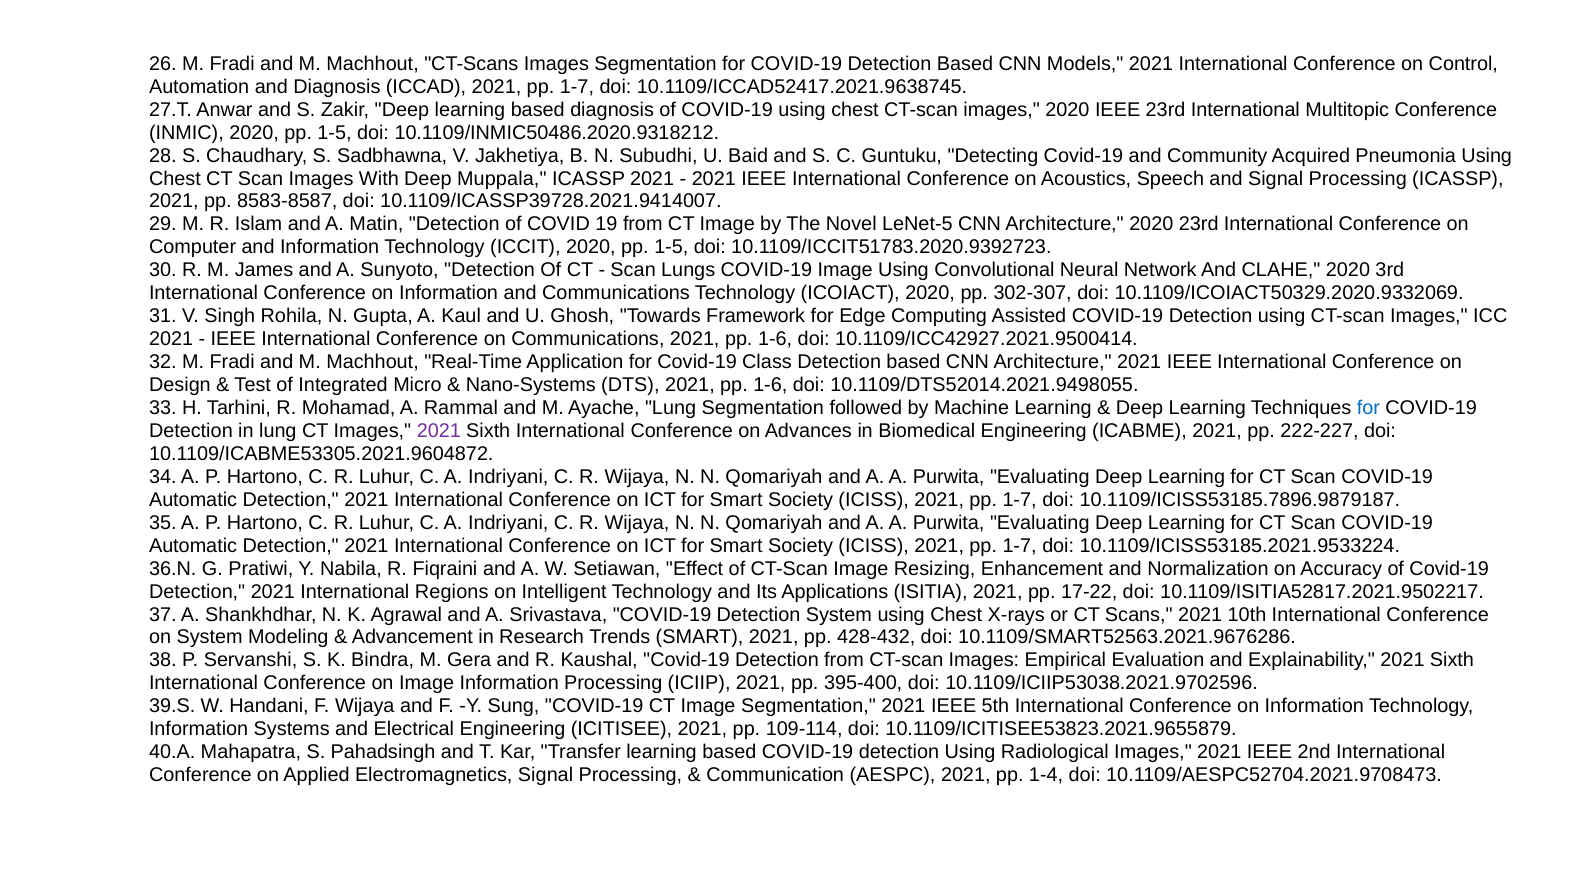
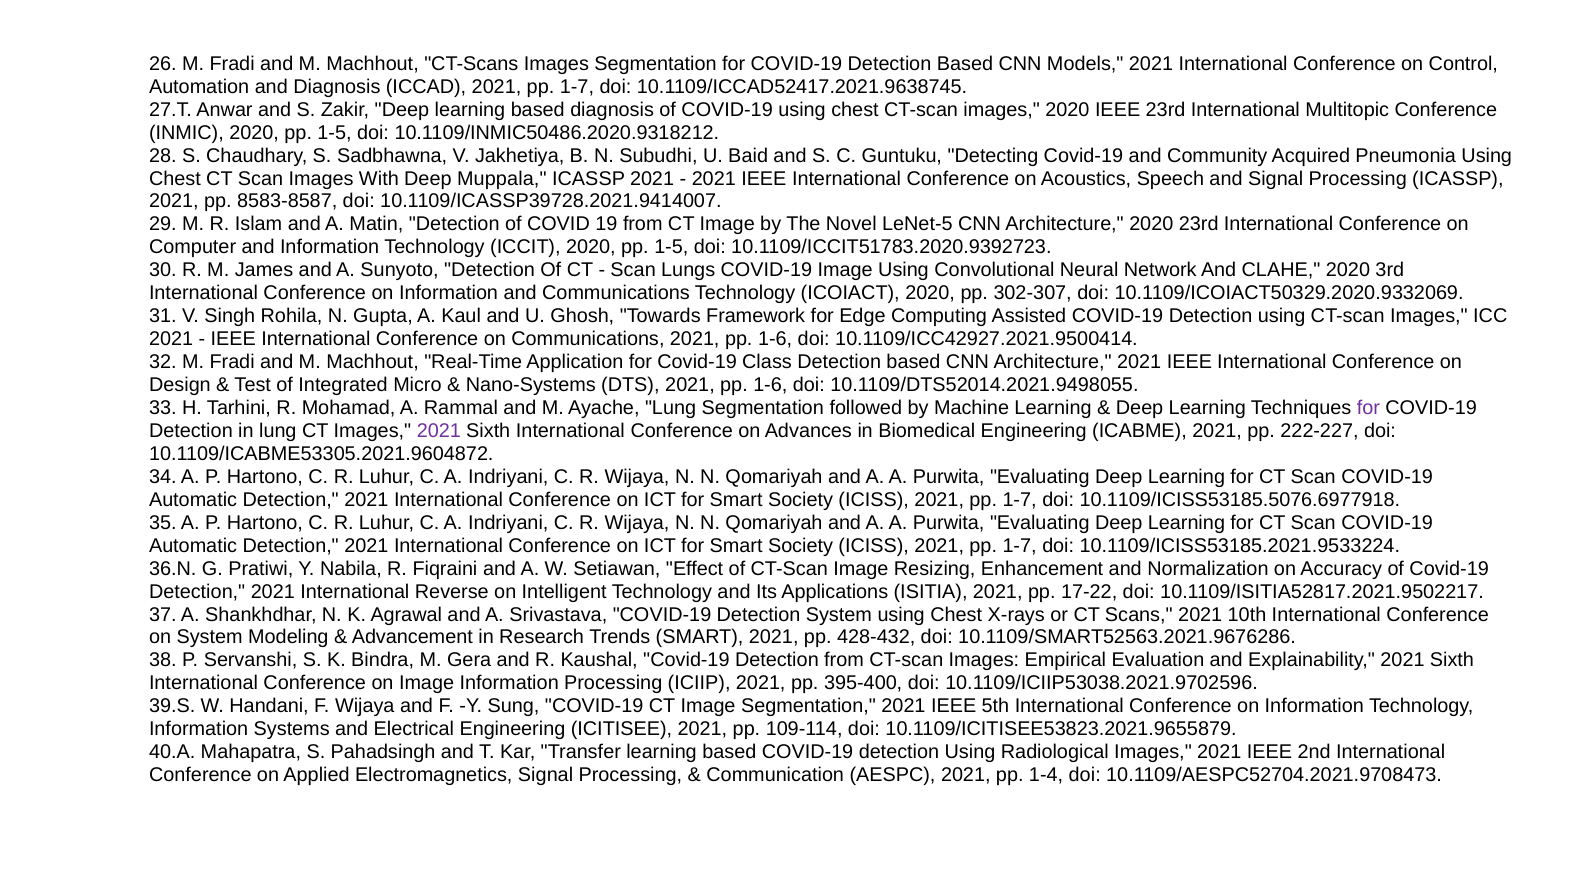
for at (1368, 408) colour: blue -> purple
10.1109/ICISS53185.7896.9879187: 10.1109/ICISS53185.7896.9879187 -> 10.1109/ICISS53185.5076.6977918
Regions: Regions -> Reverse
